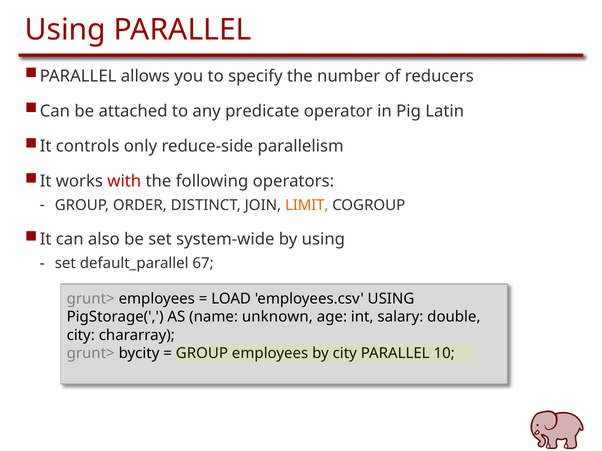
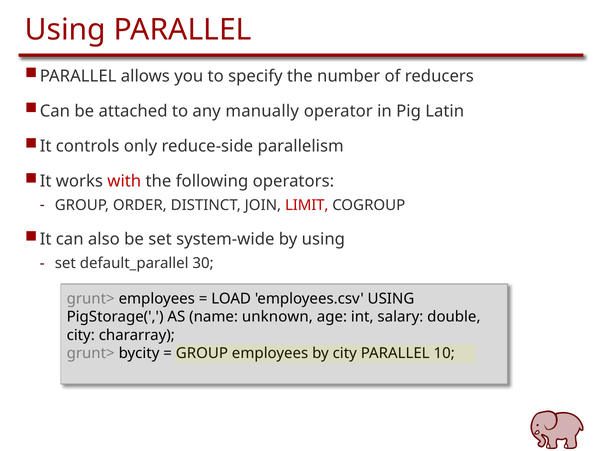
predicate: predicate -> manually
LIMIT colour: orange -> red
67: 67 -> 30
